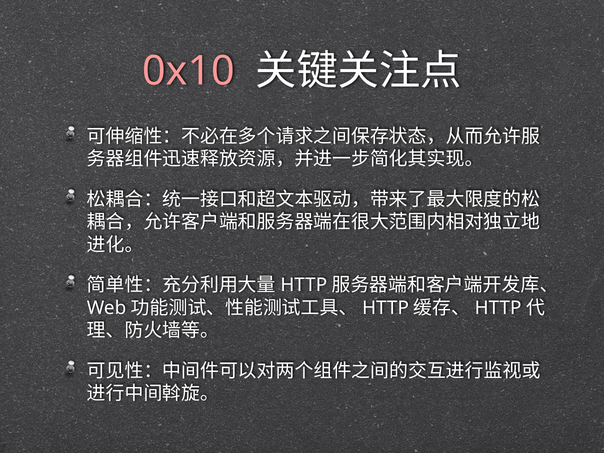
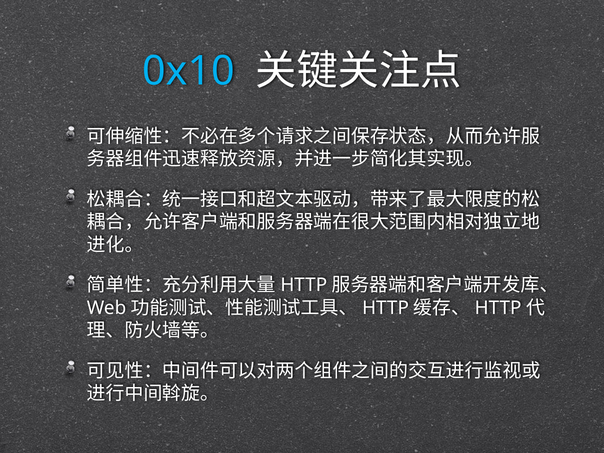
0x10 colour: pink -> light blue
